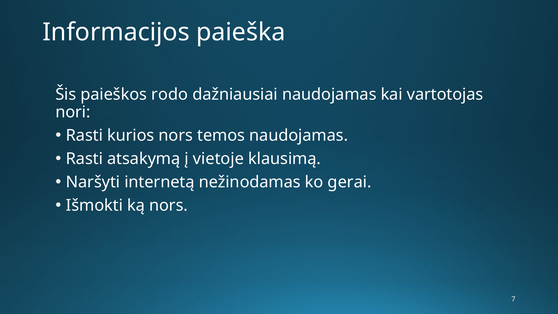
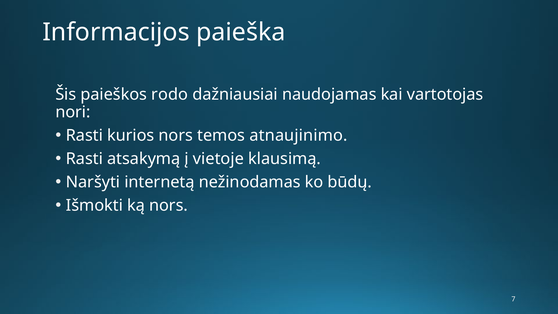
temos naudojamas: naudojamas -> atnaujinimo
gerai: gerai -> būdų
